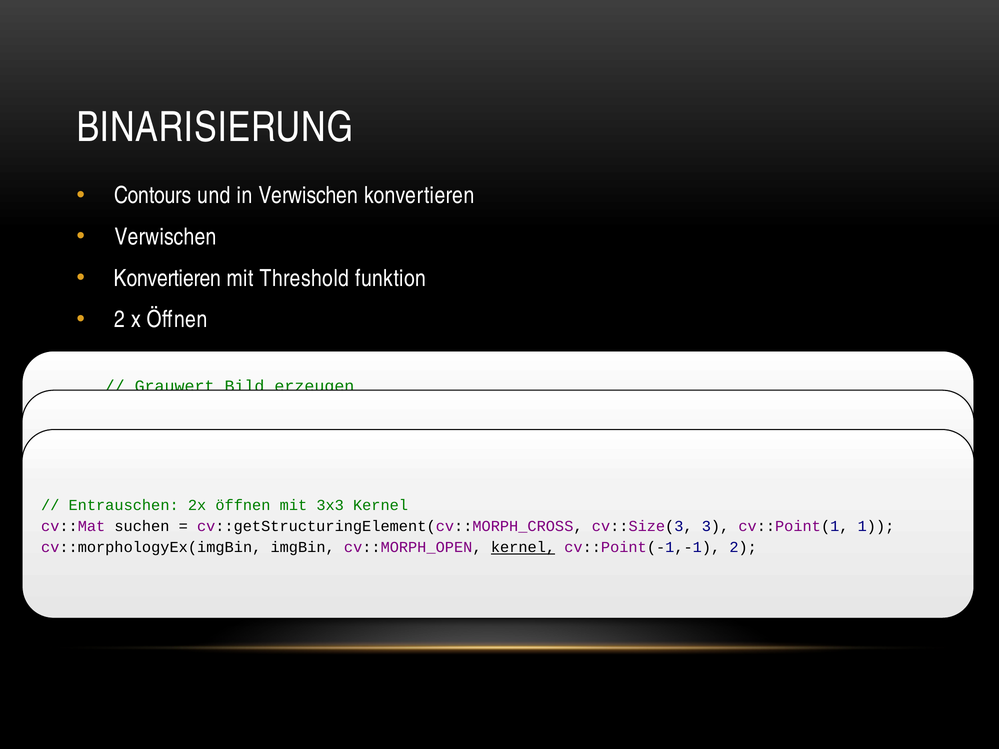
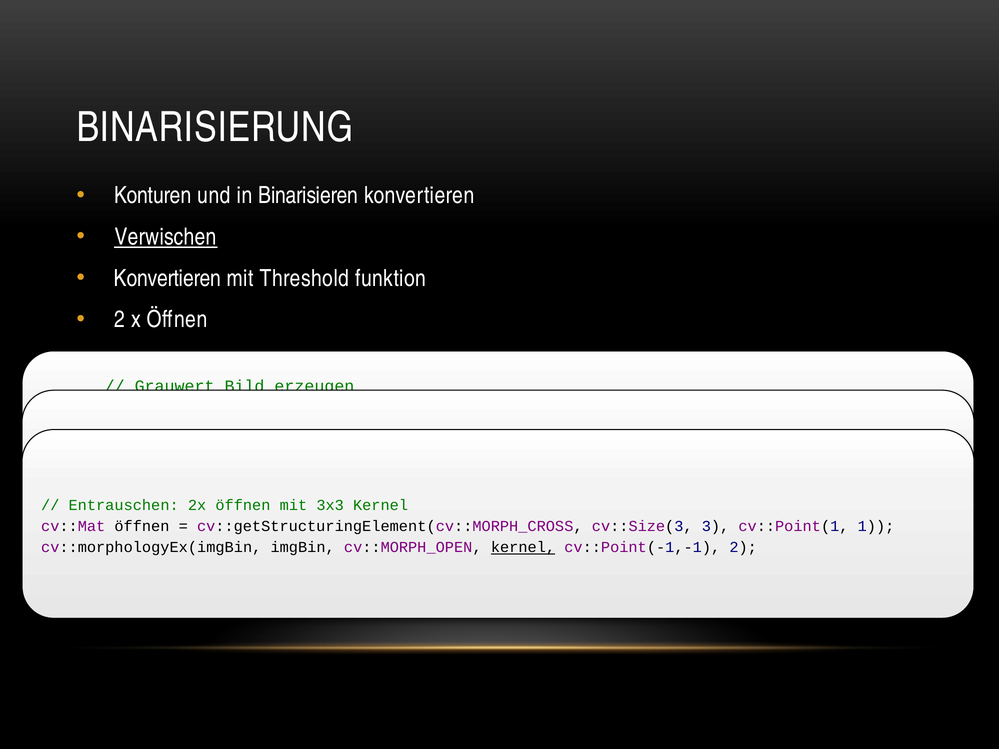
Contours: Contours -> Konturen
in Verwischen: Verwischen -> Binarisieren
Verwischen at (166, 237) underline: none -> present
cv::Mat suchen: suchen -> öffnen
